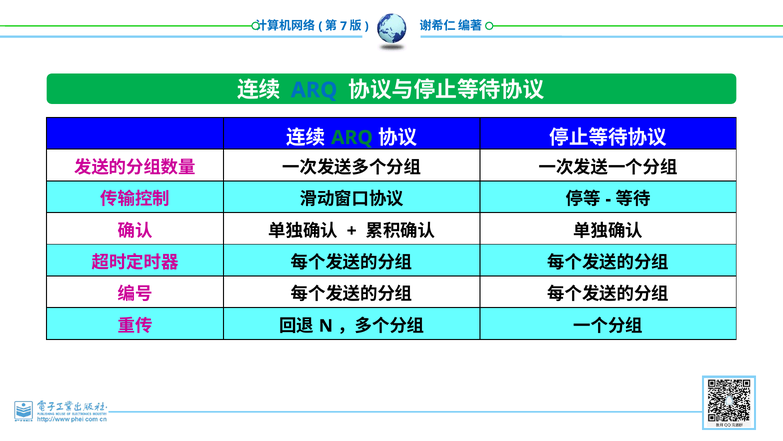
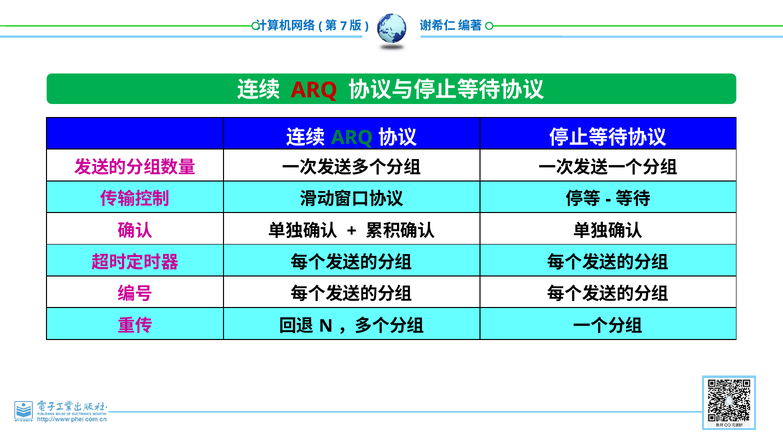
ARQ at (314, 90) colour: blue -> red
